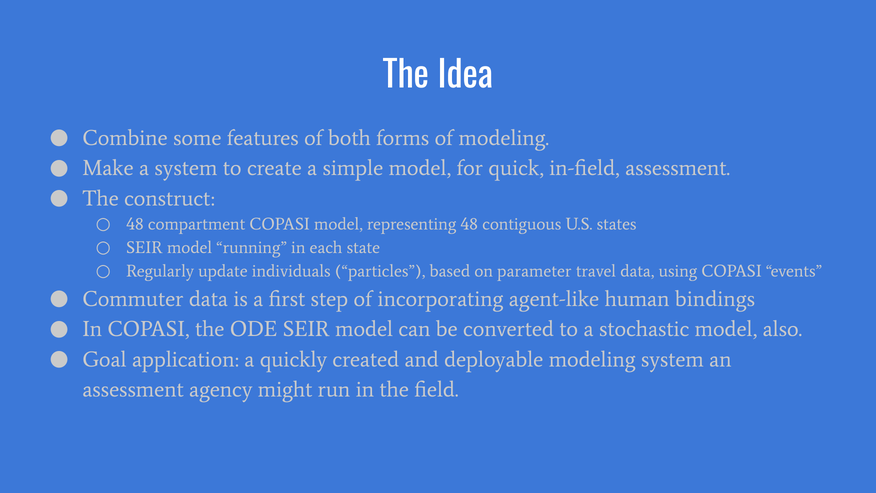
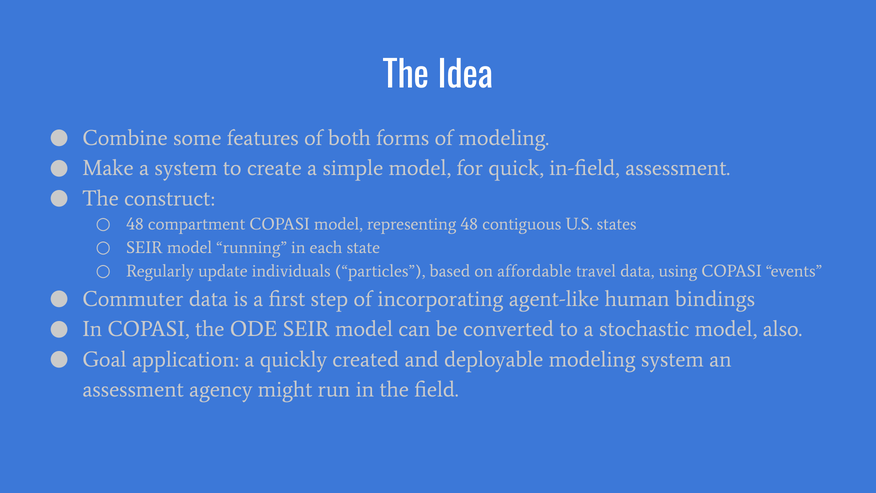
parameter: parameter -> affordable
